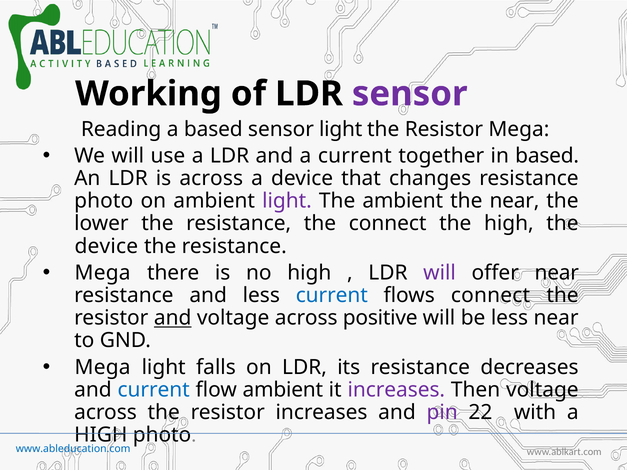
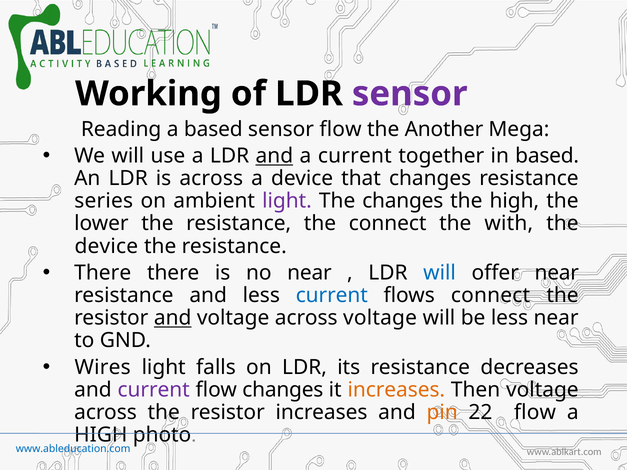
sensor light: light -> flow
Resistor at (444, 129): Resistor -> Another
and at (274, 156) underline: none -> present
photo at (104, 201): photo -> series
The ambient: ambient -> changes
the near: near -> high
the high: high -> with
Mega at (103, 273): Mega -> There
no high: high -> near
will at (440, 273) colour: purple -> blue
across positive: positive -> voltage
Mega at (103, 367): Mega -> Wires
current at (154, 390) colour: blue -> purple
flow ambient: ambient -> changes
increases at (396, 390) colour: purple -> orange
pin colour: purple -> orange
22 with: with -> flow
